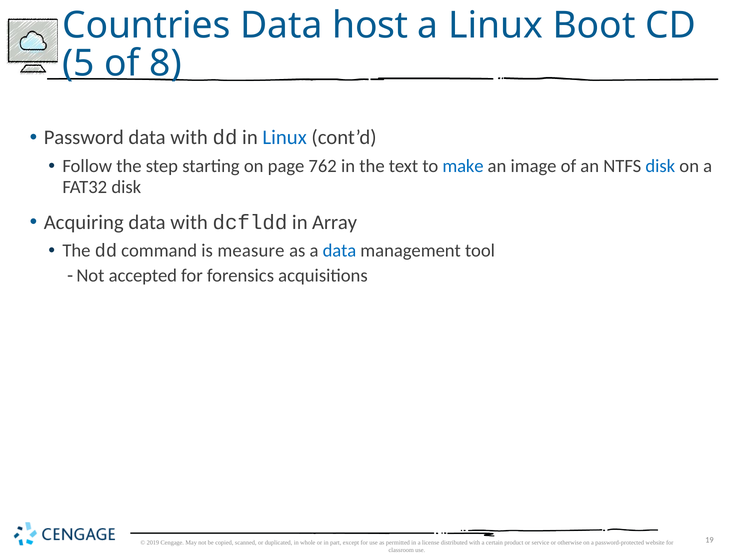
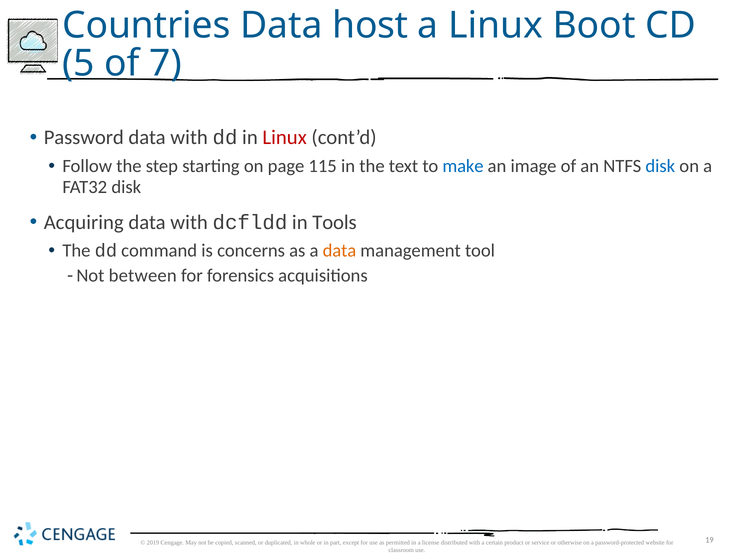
8: 8 -> 7
Linux at (285, 138) colour: blue -> red
762: 762 -> 115
Array: Array -> Tools
measure: measure -> concerns
data at (339, 251) colour: blue -> orange
accepted: accepted -> between
